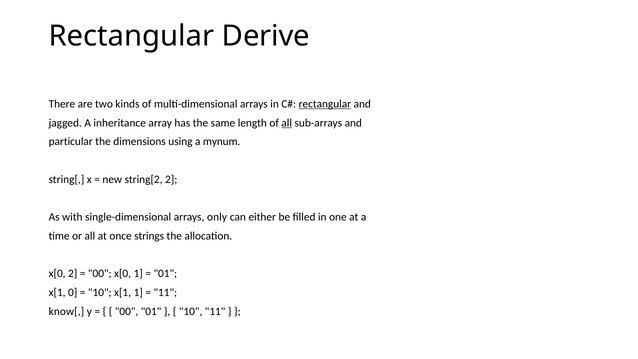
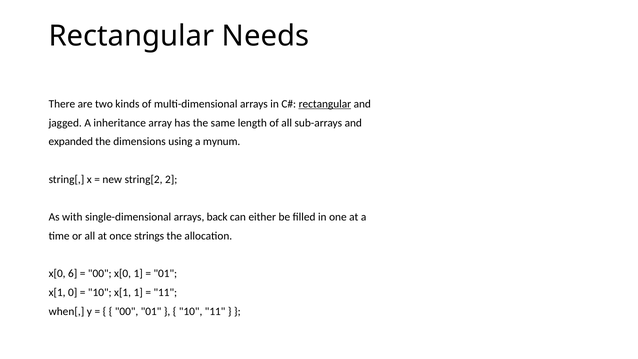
Derive: Derive -> Needs
all at (287, 123) underline: present -> none
particular: particular -> expanded
only: only -> back
x[0 2: 2 -> 6
know[: know[ -> when[
